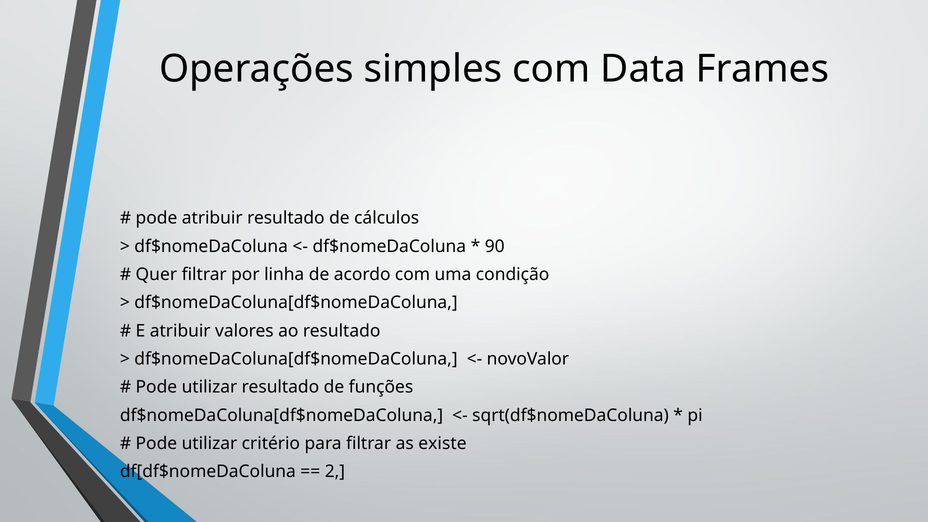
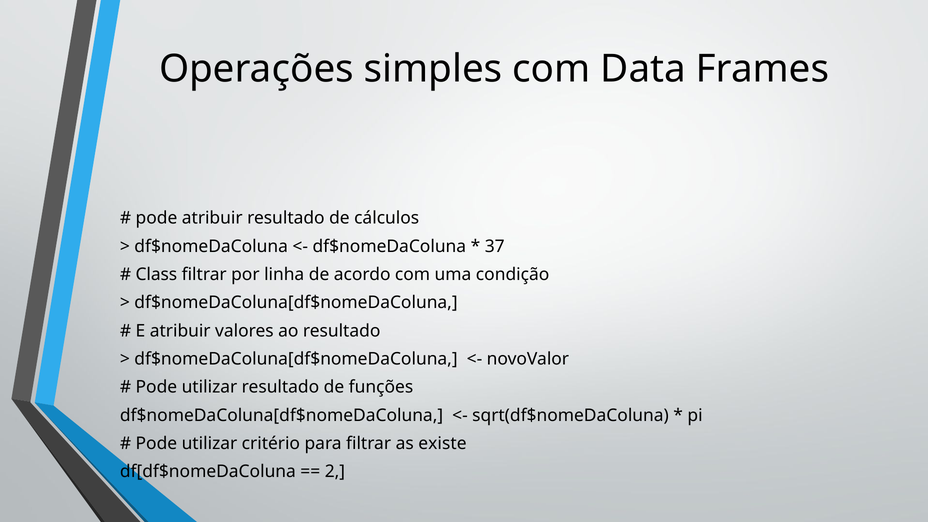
90: 90 -> 37
Quer: Quer -> Class
